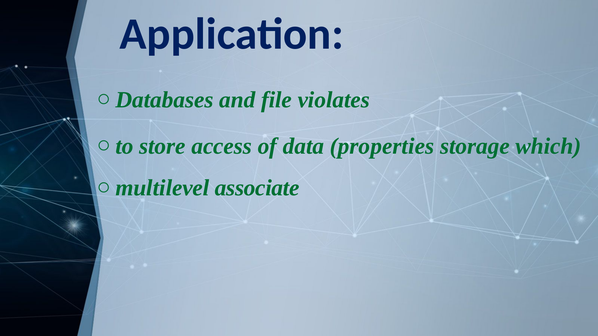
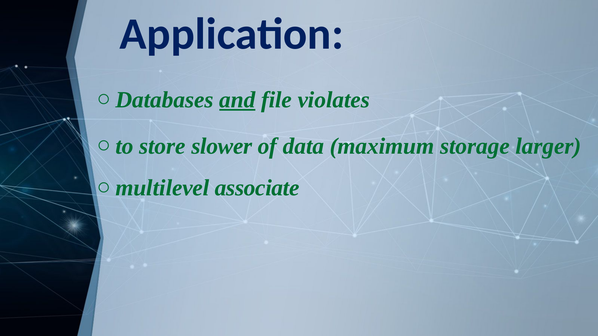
and underline: none -> present
access: access -> slower
properties: properties -> maximum
which: which -> larger
